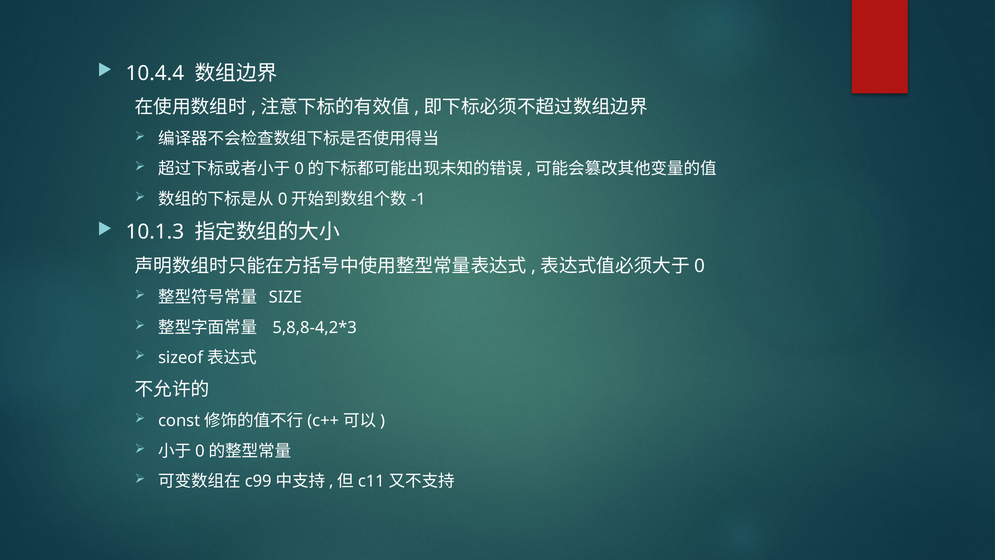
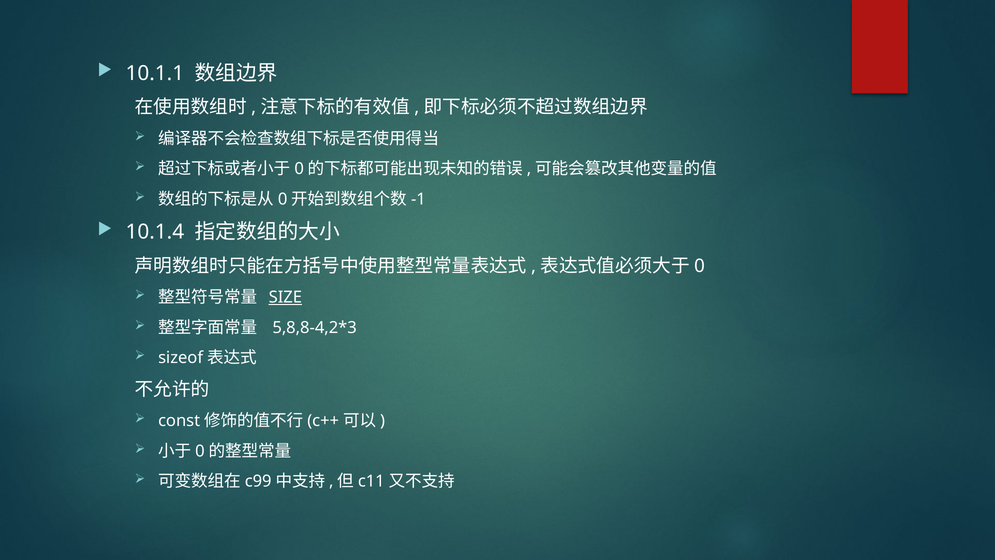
10.4.4: 10.4.4 -> 10.1.1
10.1.3: 10.1.3 -> 10.1.4
SIZE underline: none -> present
